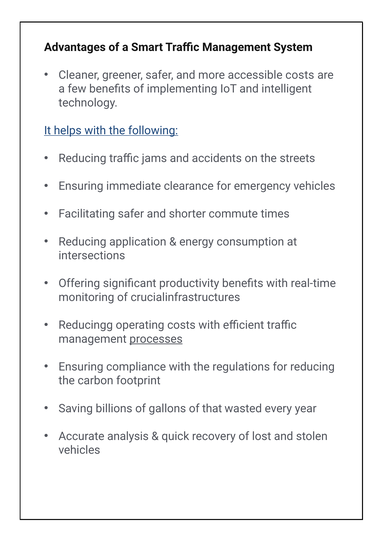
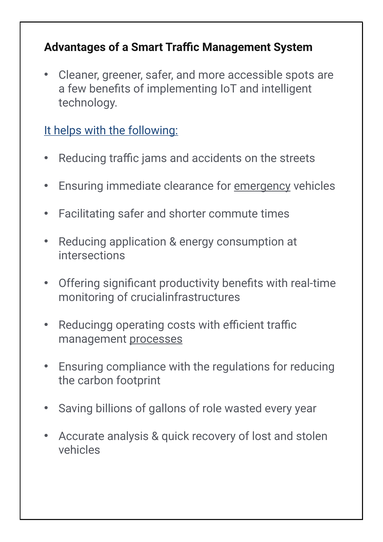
accessible costs: costs -> spots
emergency underline: none -> present
that: that -> role
